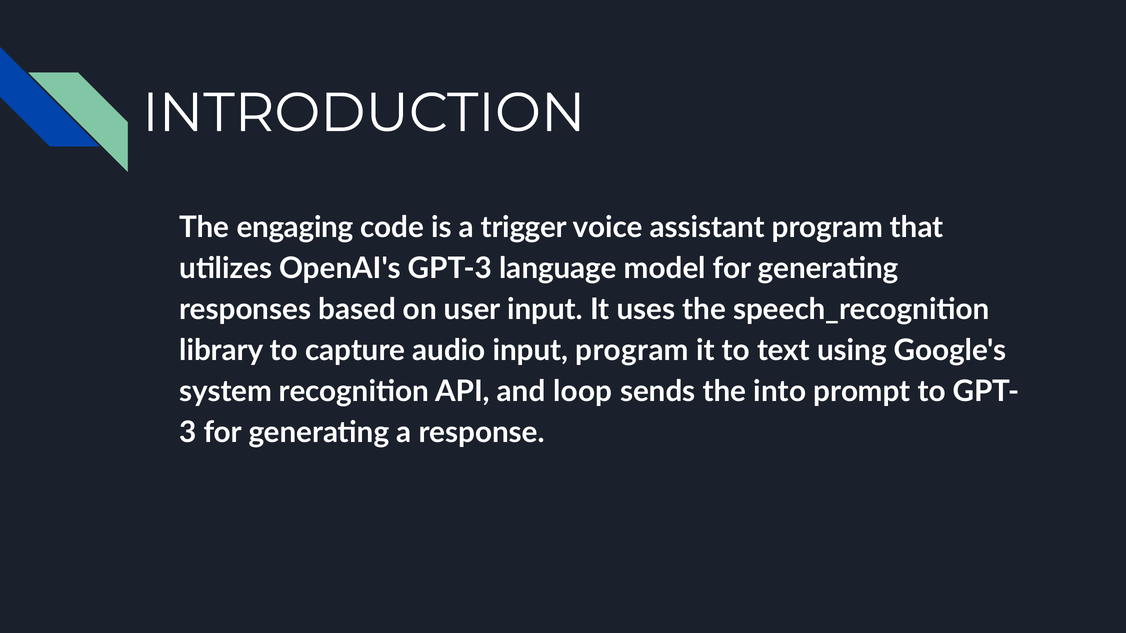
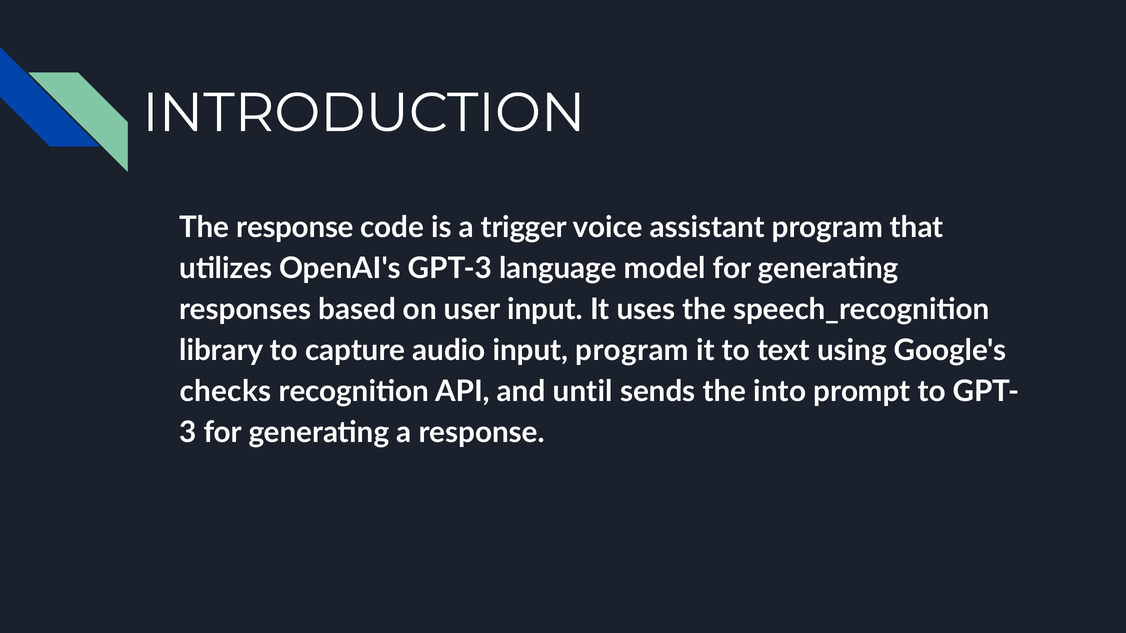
The engaging: engaging -> response
system: system -> checks
loop: loop -> until
